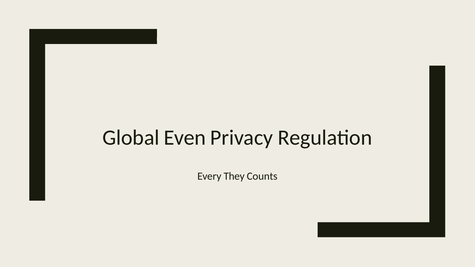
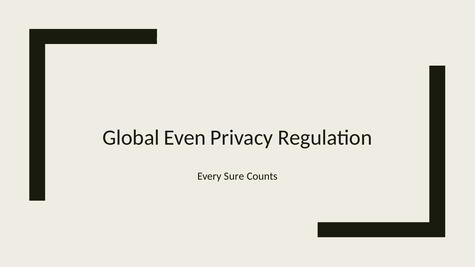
They: They -> Sure
